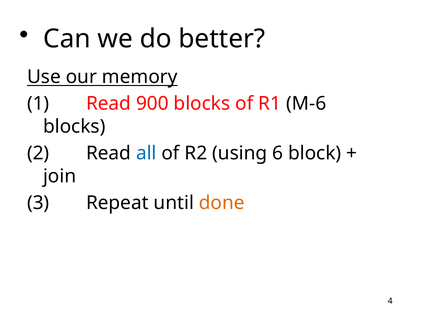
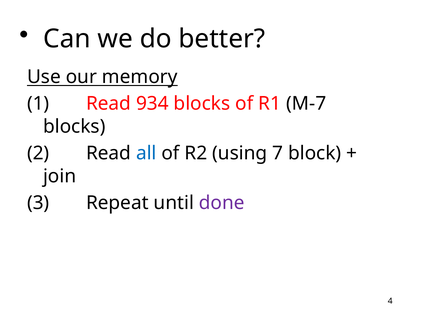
900: 900 -> 934
M-6: M-6 -> M-7
6: 6 -> 7
done colour: orange -> purple
